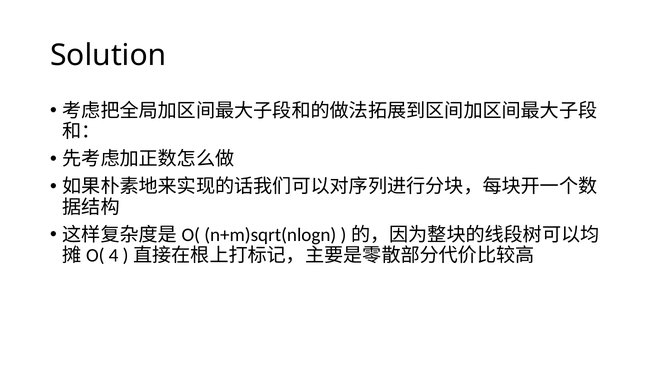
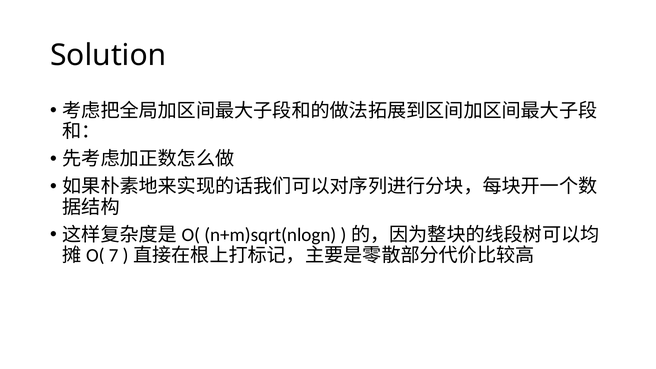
4: 4 -> 7
